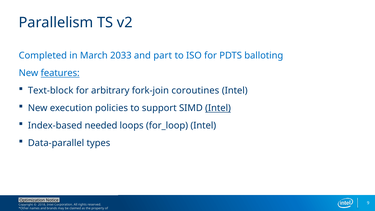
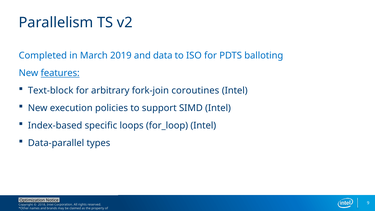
2033: 2033 -> 2019
part: part -> data
Intel at (218, 108) underline: present -> none
needed: needed -> specific
